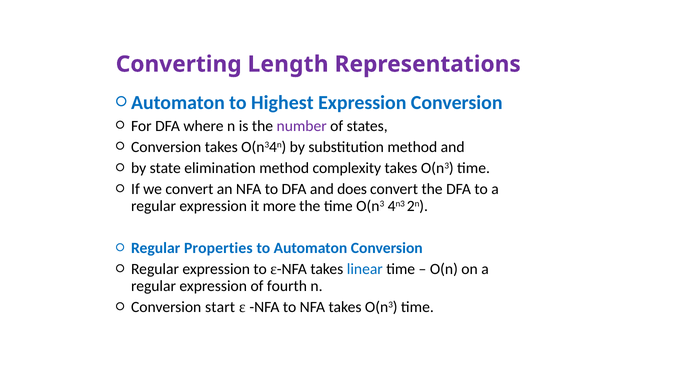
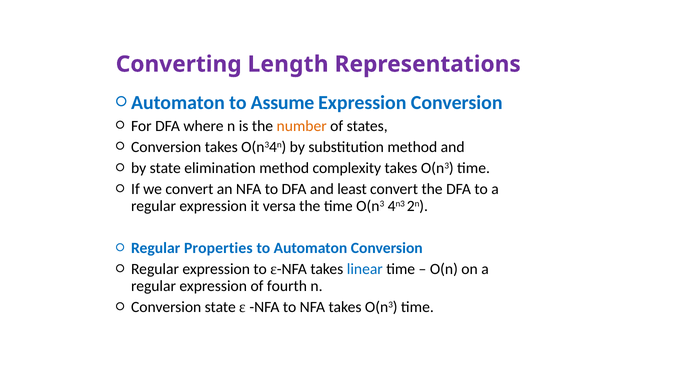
Highest: Highest -> Assume
number colour: purple -> orange
does: does -> least
more: more -> versa
Conversion start: start -> state
